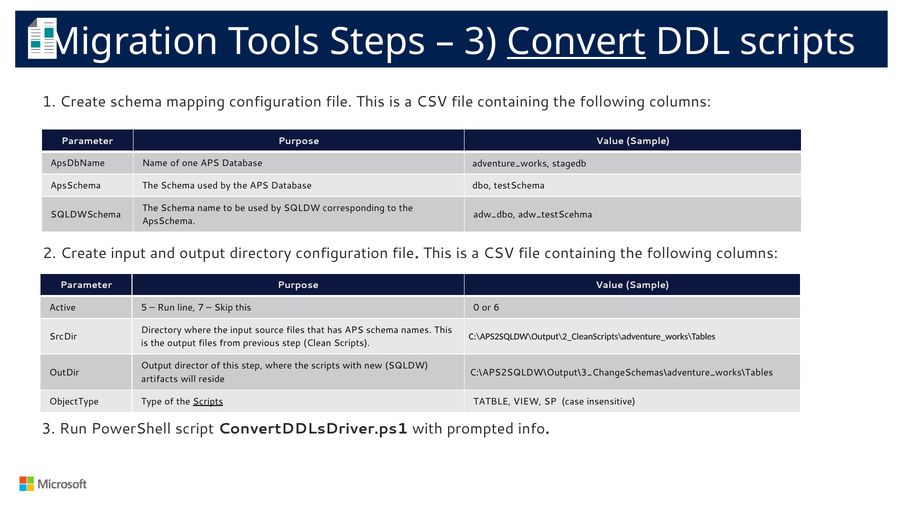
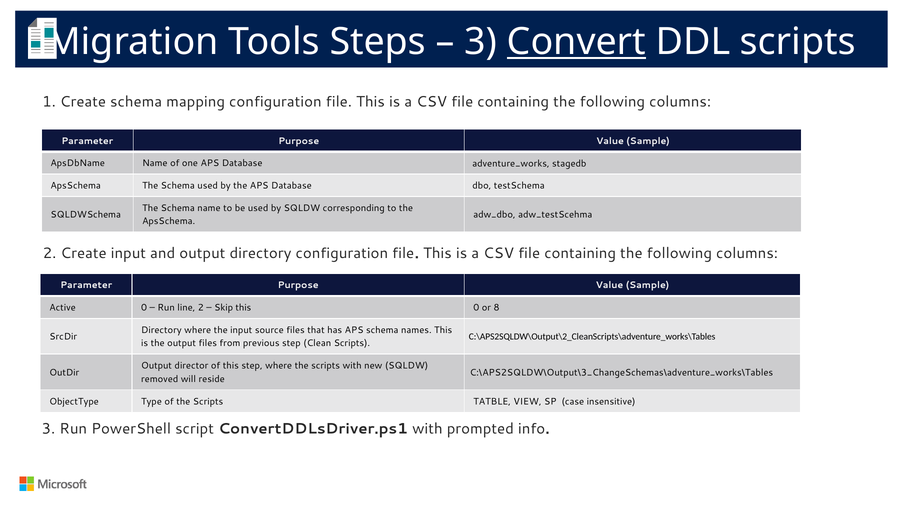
Active 5: 5 -> 0
line 7: 7 -> 2
6: 6 -> 8
artifacts: artifacts -> removed
Scripts at (208, 401) underline: present -> none
